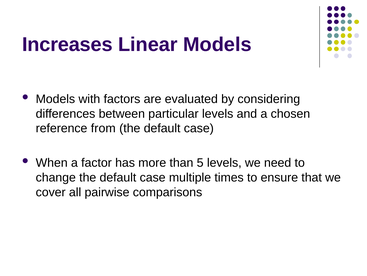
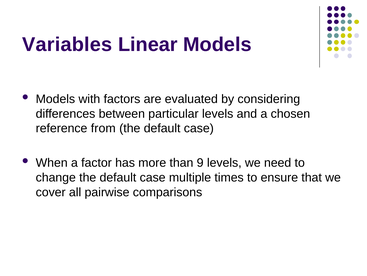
Increases: Increases -> Variables
5: 5 -> 9
